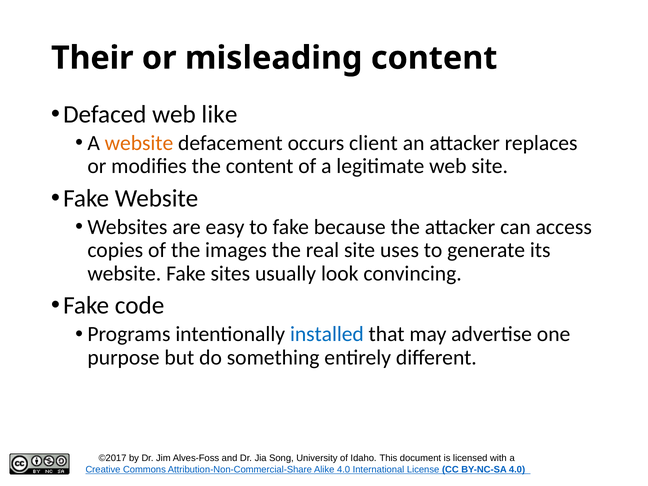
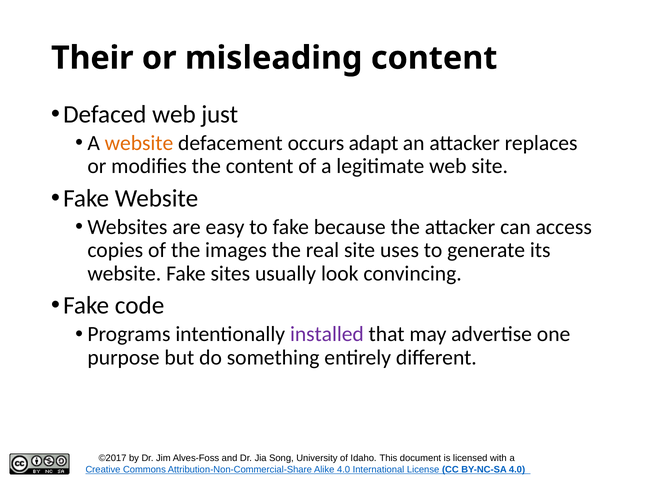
like: like -> just
client: client -> adapt
installed colour: blue -> purple
